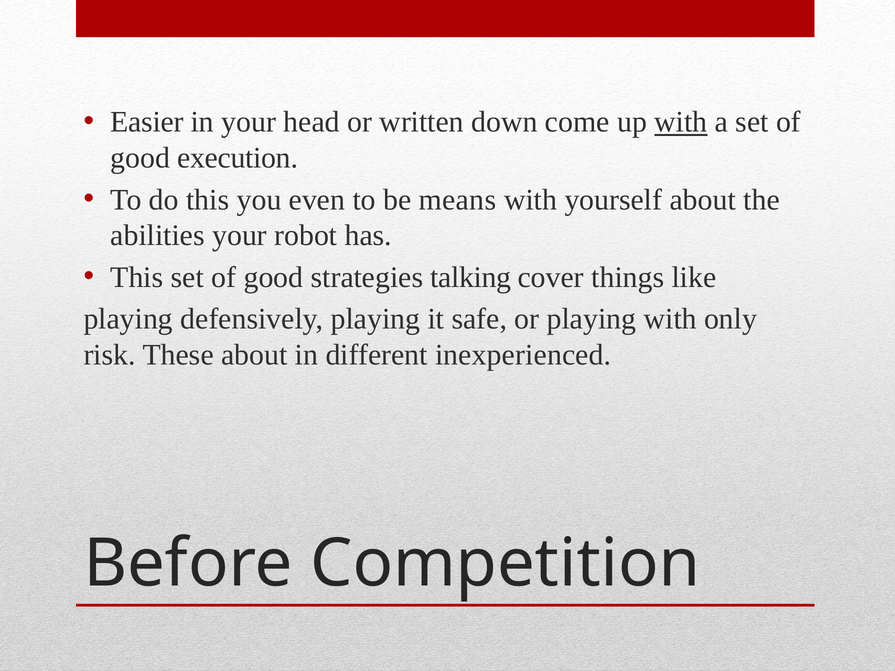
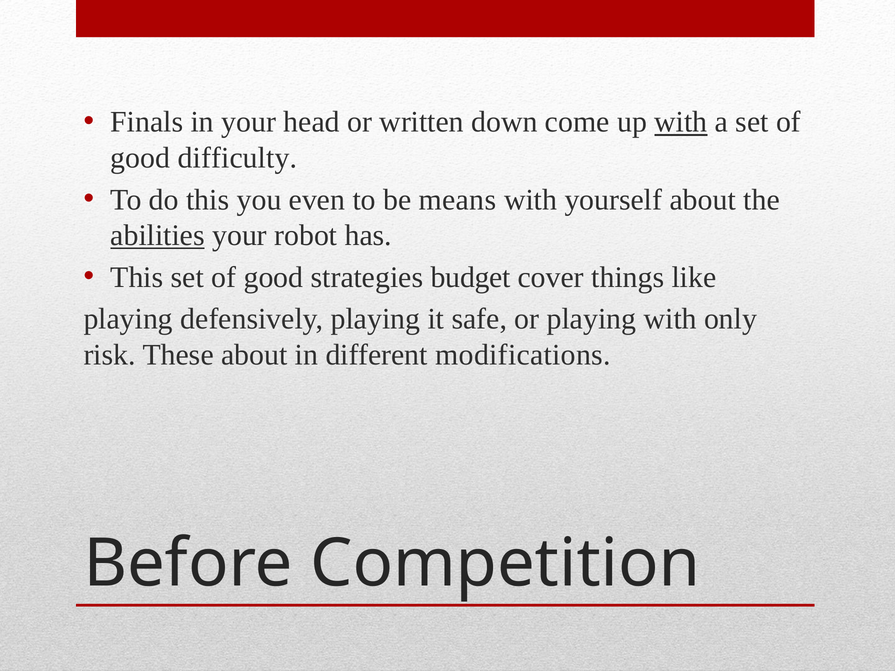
Easier: Easier -> Finals
execution: execution -> difficulty
abilities underline: none -> present
talking: talking -> budget
inexperienced: inexperienced -> modifications
